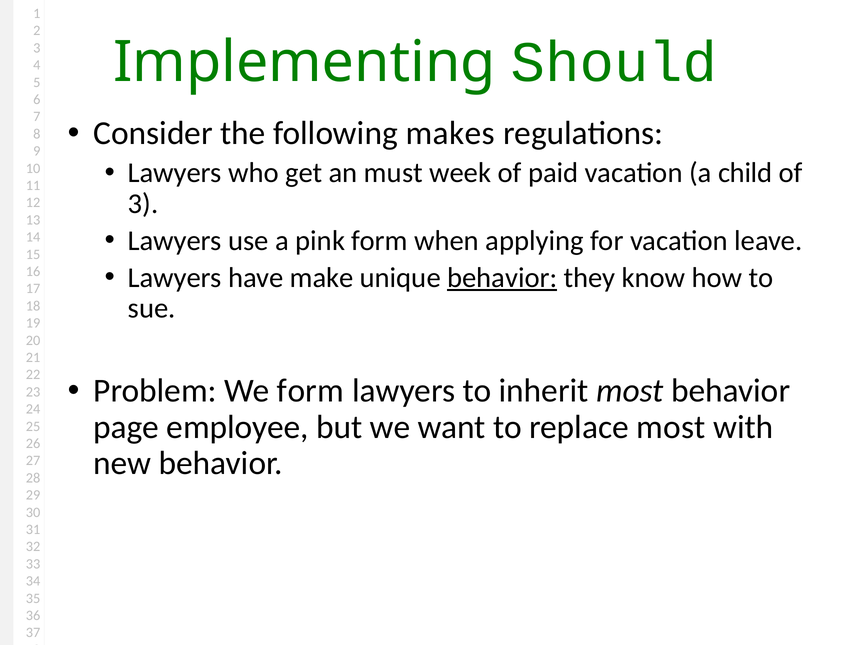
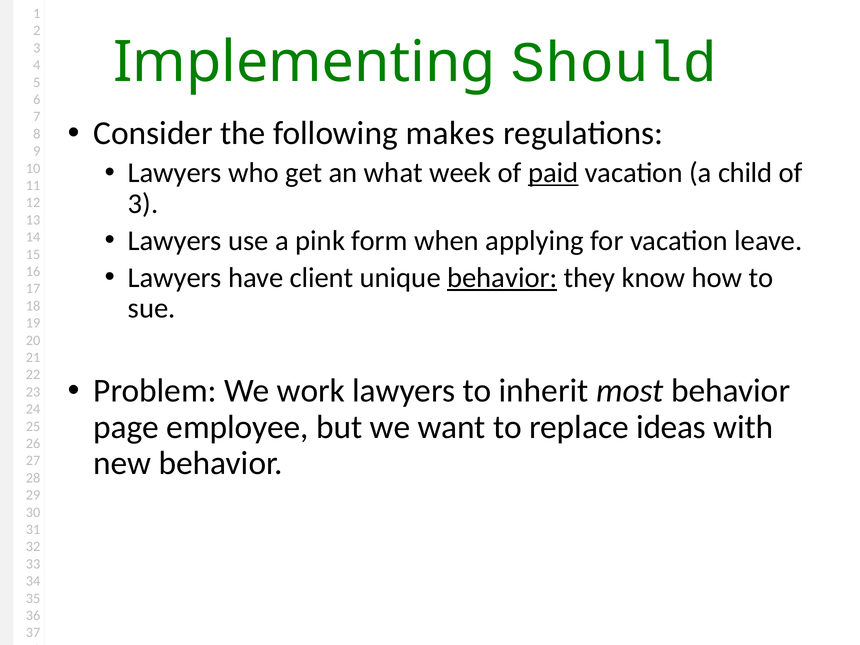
must: must -> what
paid underline: none -> present
make: make -> client
We form: form -> work
replace most: most -> ideas
